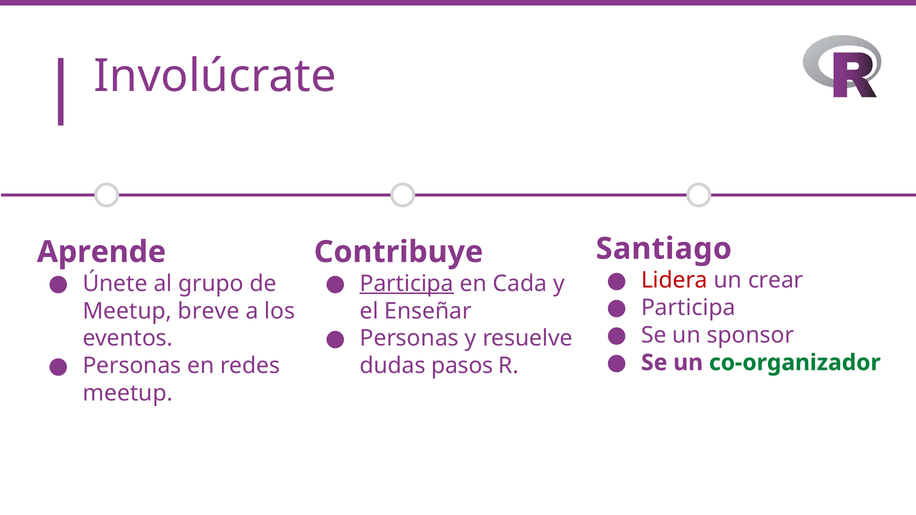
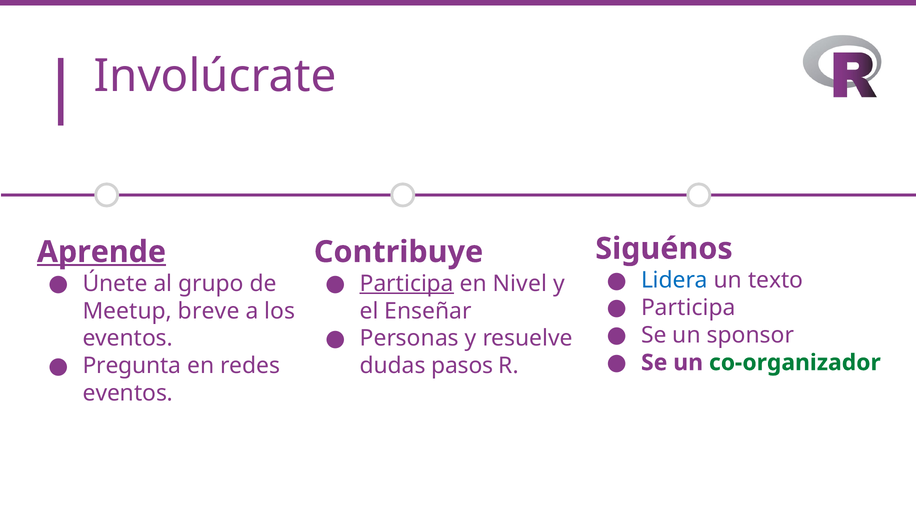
Santiago: Santiago -> Siguénos
Aprende underline: none -> present
Lidera colour: red -> blue
crear: crear -> texto
Cada: Cada -> Nivel
Personas at (132, 366): Personas -> Pregunta
meetup at (128, 394): meetup -> eventos
